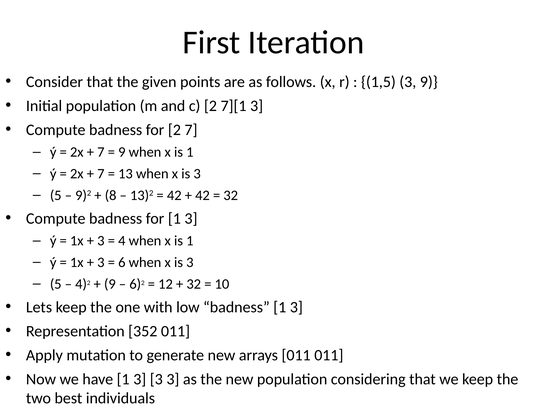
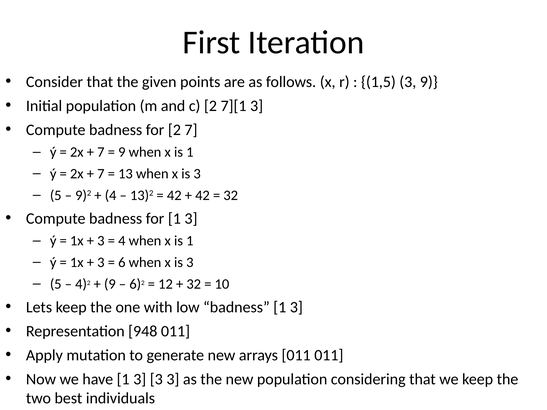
8 at (111, 195): 8 -> 4
352: 352 -> 948
